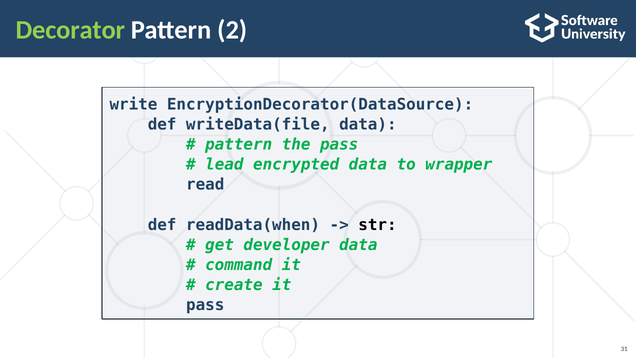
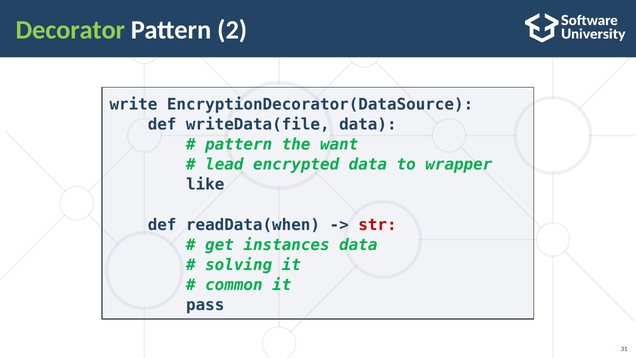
the pass: pass -> want
read: read -> like
str colour: black -> red
developer: developer -> instances
command: command -> solving
create: create -> common
